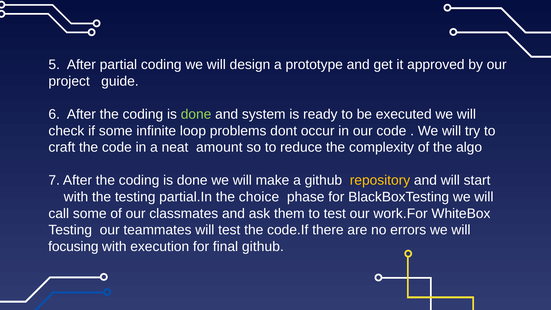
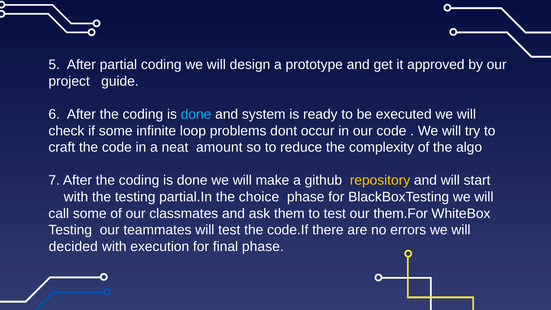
done at (196, 114) colour: light green -> light blue
work.For: work.For -> them.For
focusing: focusing -> decided
final github: github -> phase
